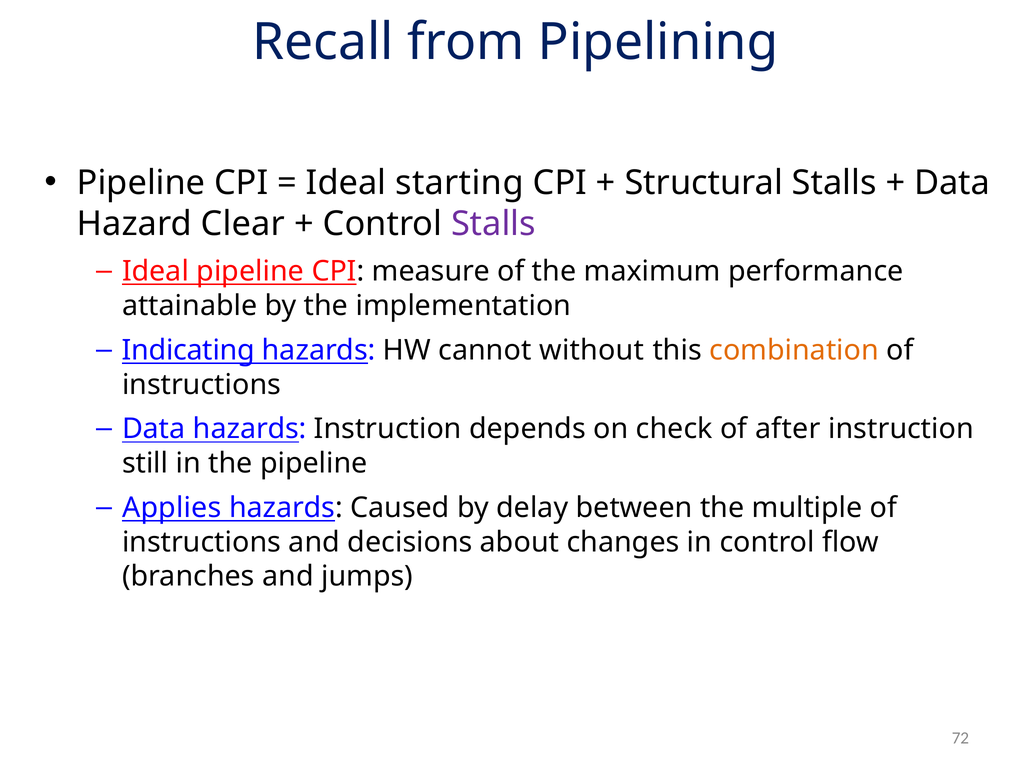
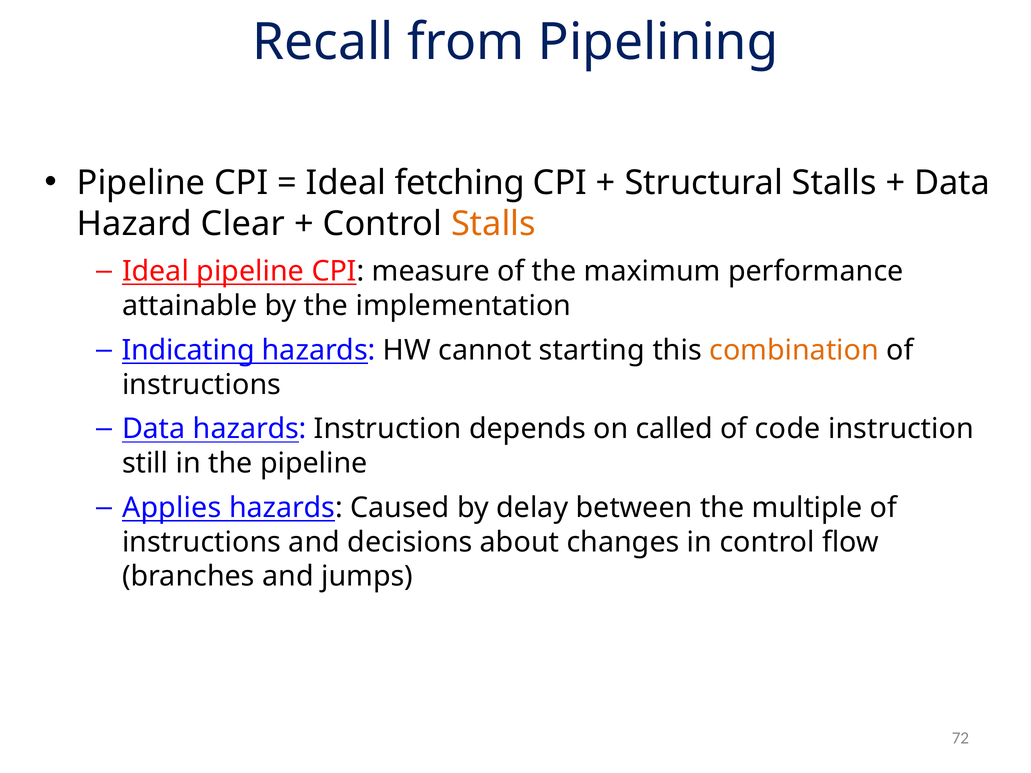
starting: starting -> fetching
Stalls at (493, 224) colour: purple -> orange
without: without -> starting
check: check -> called
after: after -> code
